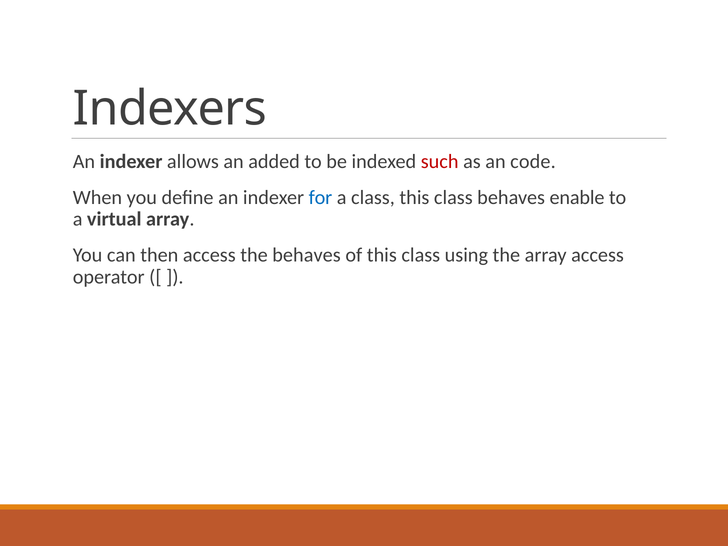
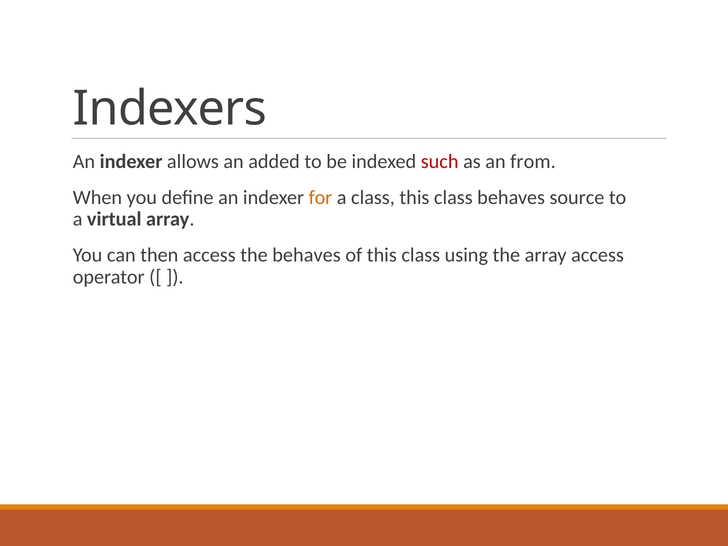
code: code -> from
for colour: blue -> orange
enable: enable -> source
